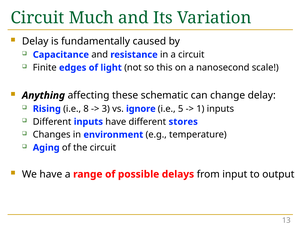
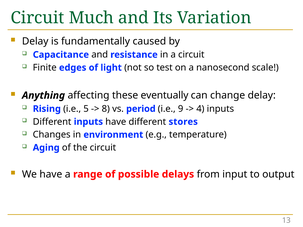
this: this -> test
schematic: schematic -> eventually
8: 8 -> 5
3: 3 -> 8
ignore: ignore -> period
5: 5 -> 9
1: 1 -> 4
